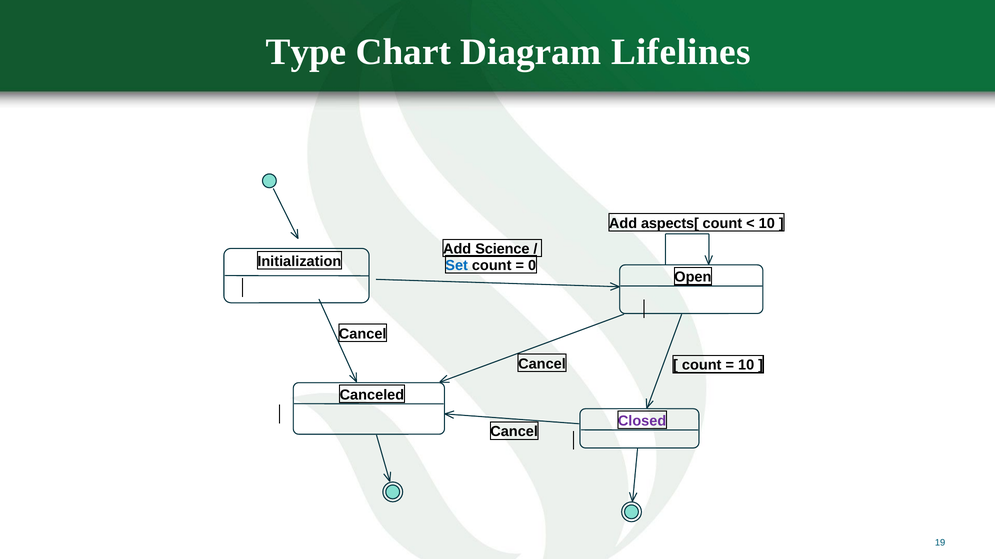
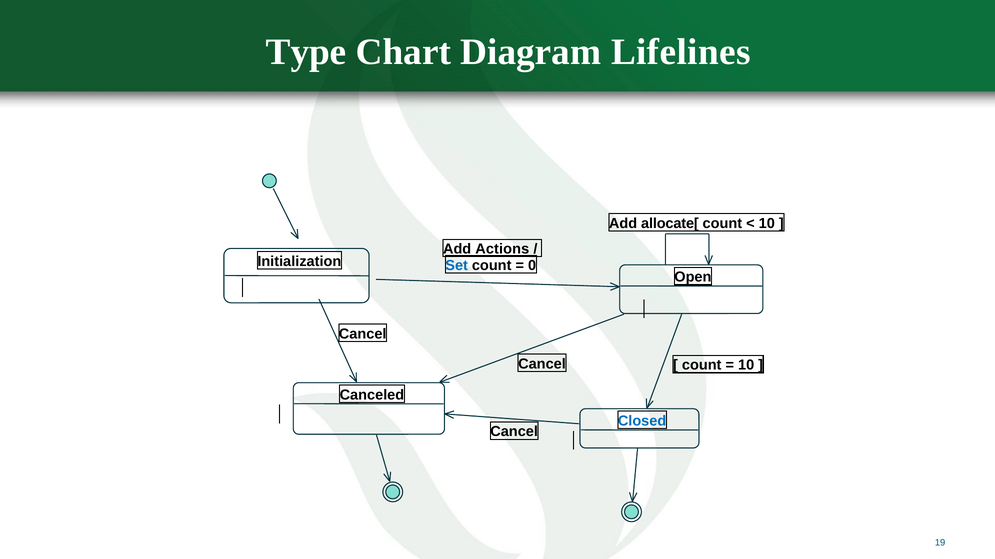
aspects[: aspects[ -> allocate[
Science: Science -> Actions
Closed colour: purple -> blue
